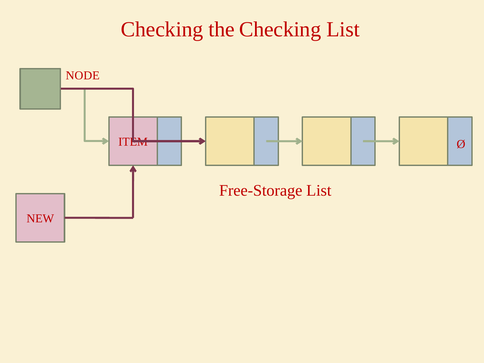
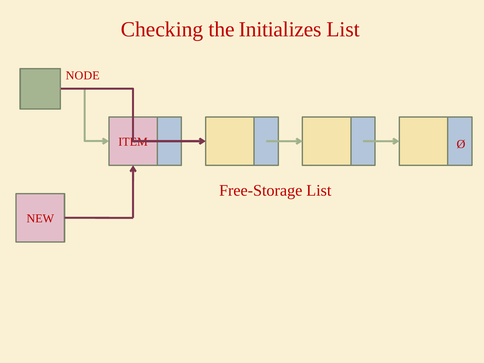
the Checking: Checking -> Initializes
